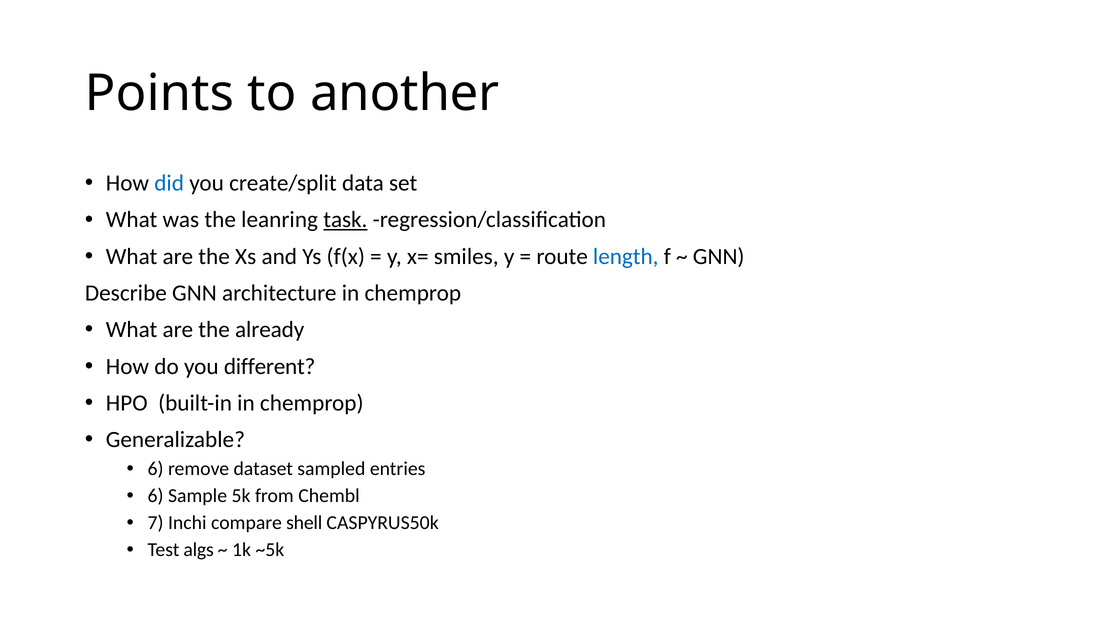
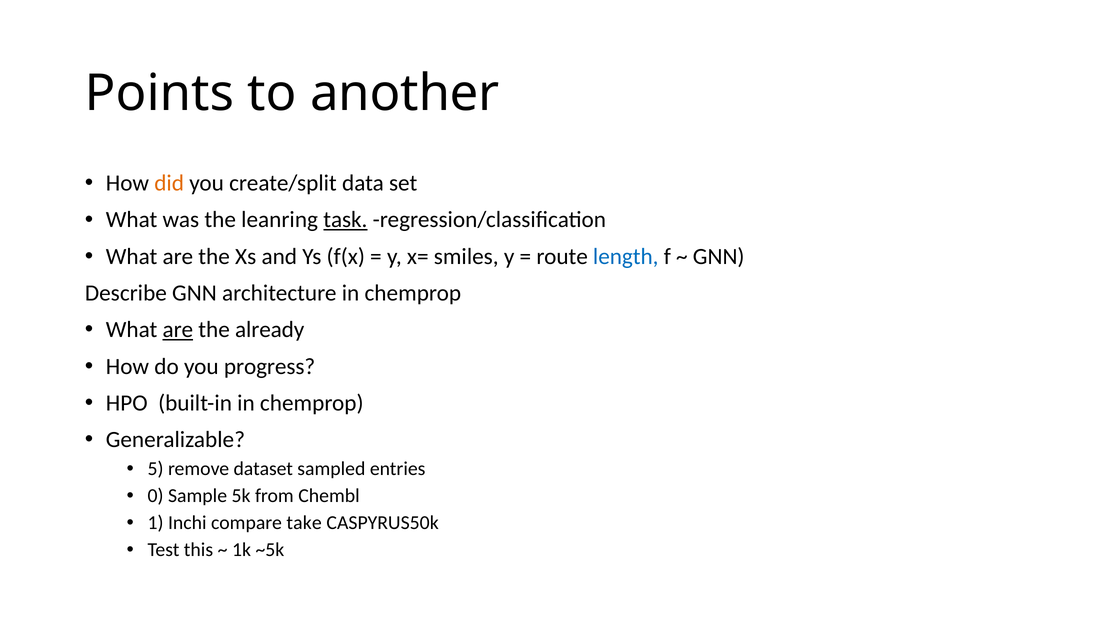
did colour: blue -> orange
are at (178, 330) underline: none -> present
different: different -> progress
6 at (156, 469): 6 -> 5
6 at (156, 496): 6 -> 0
7: 7 -> 1
shell: shell -> take
algs: algs -> this
